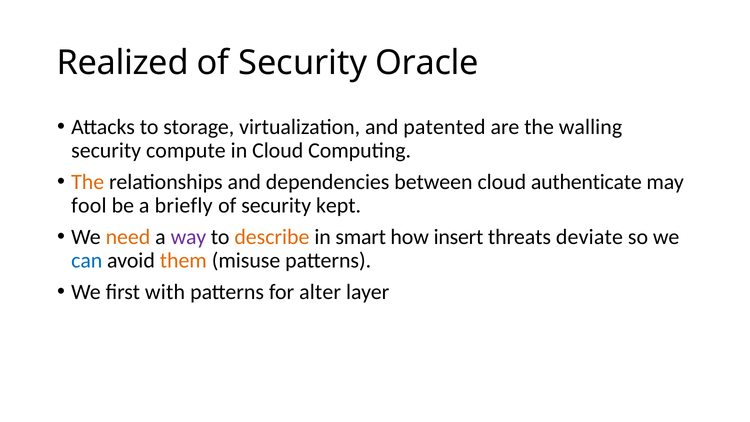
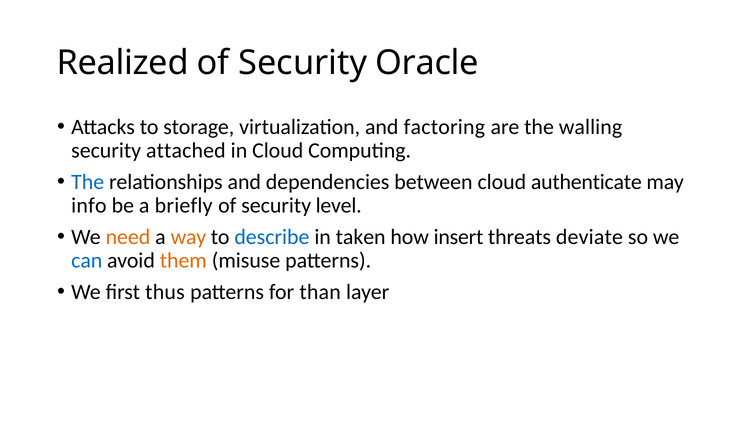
patented: patented -> factoring
compute: compute -> attached
The at (88, 182) colour: orange -> blue
fool: fool -> info
kept: kept -> level
way colour: purple -> orange
describe colour: orange -> blue
smart: smart -> taken
with: with -> thus
alter: alter -> than
